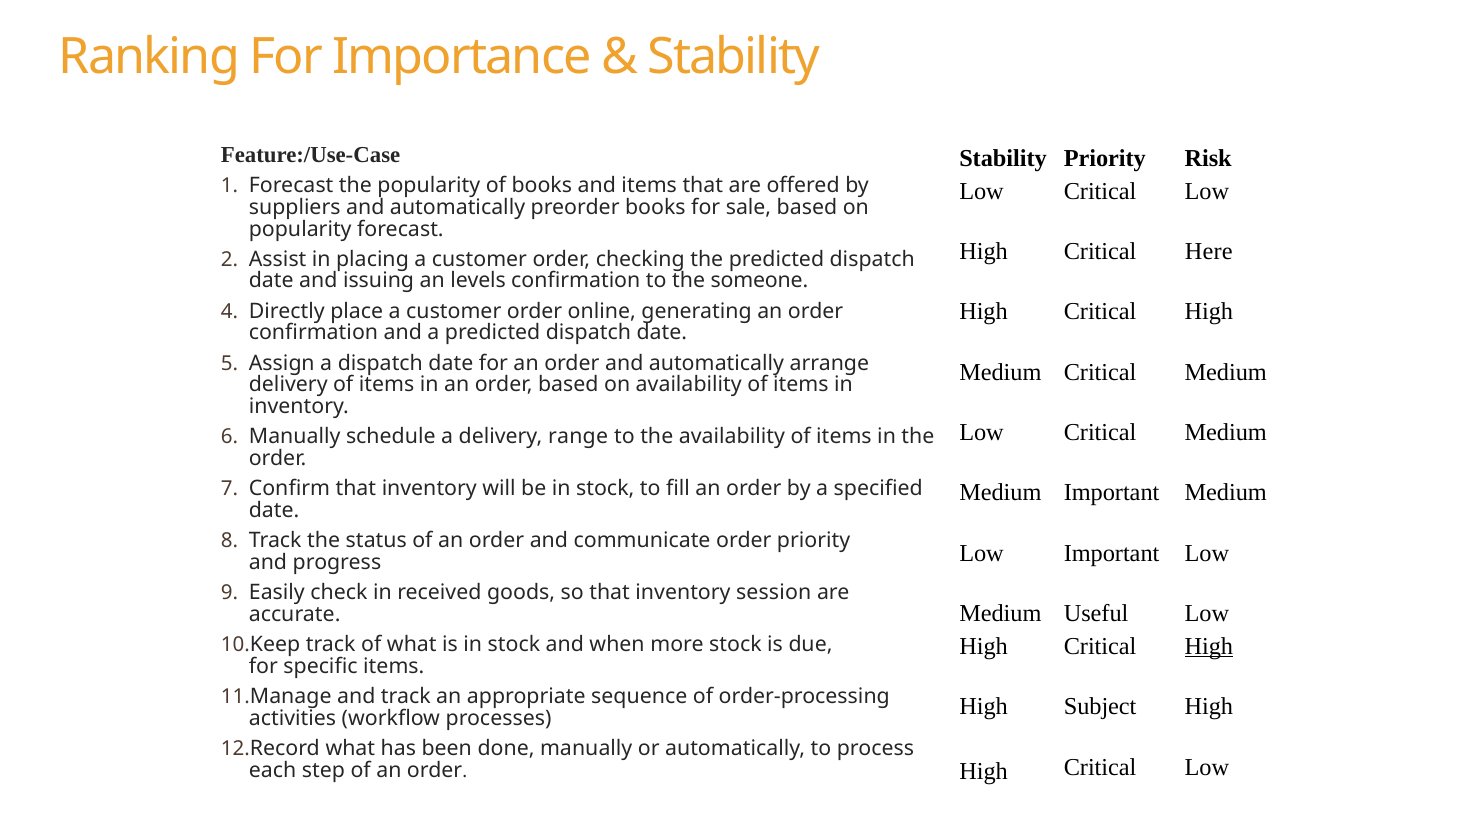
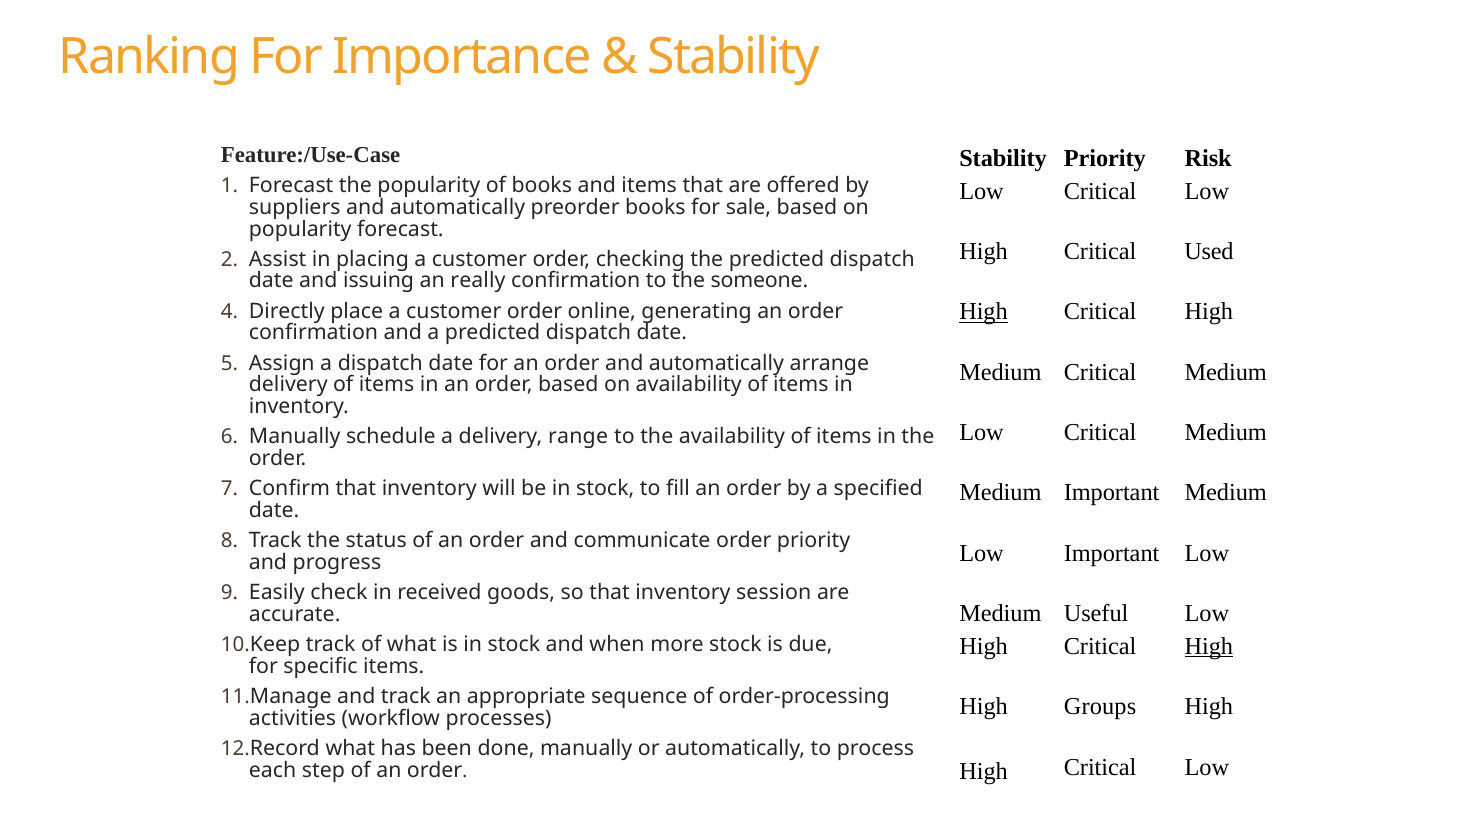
Here: Here -> Used
levels: levels -> really
High at (984, 312) underline: none -> present
Subject: Subject -> Groups
